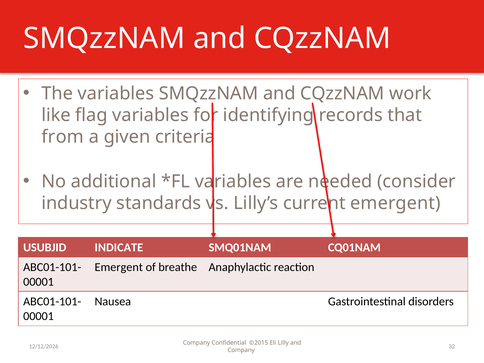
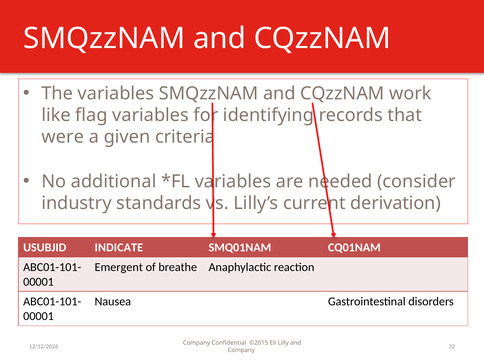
from: from -> were
emergent at (395, 203): emergent -> derivation
